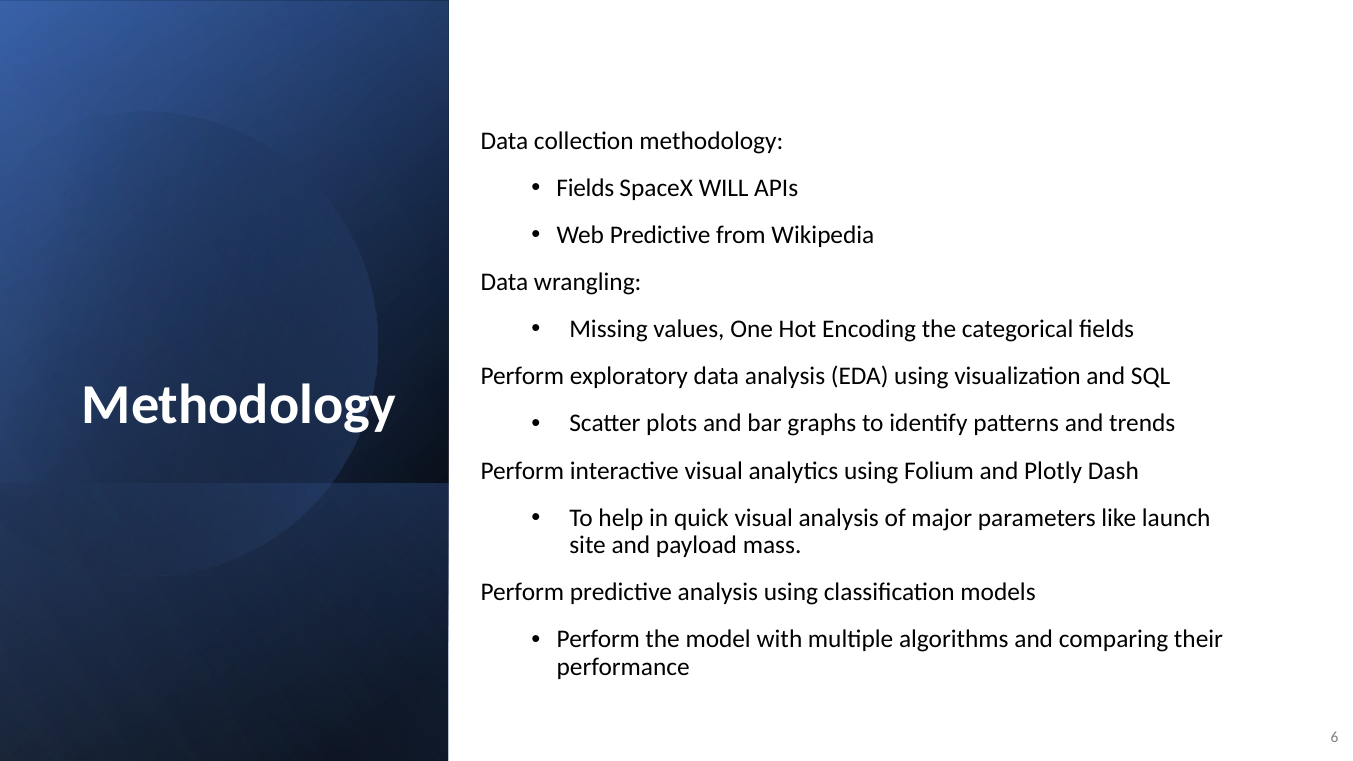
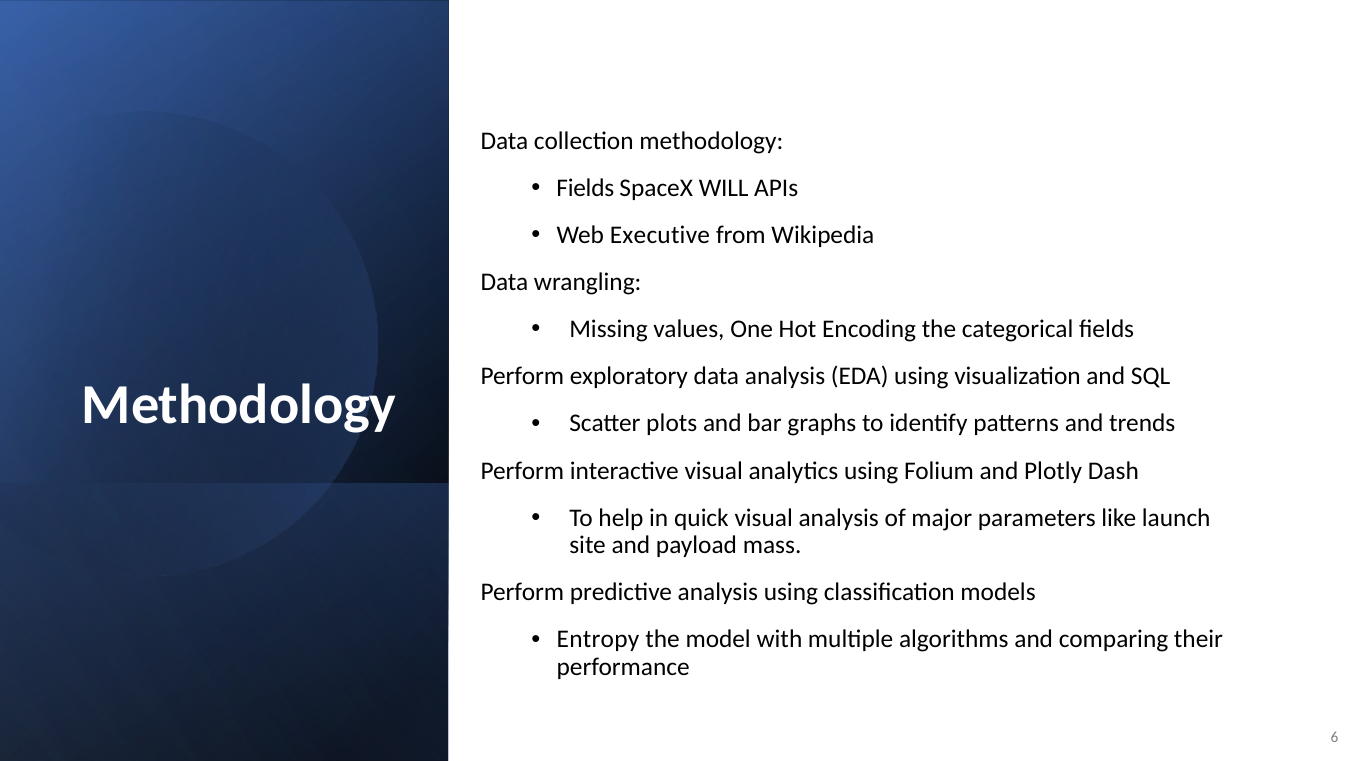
Web Predictive: Predictive -> Executive
Perform at (598, 640): Perform -> Entropy
